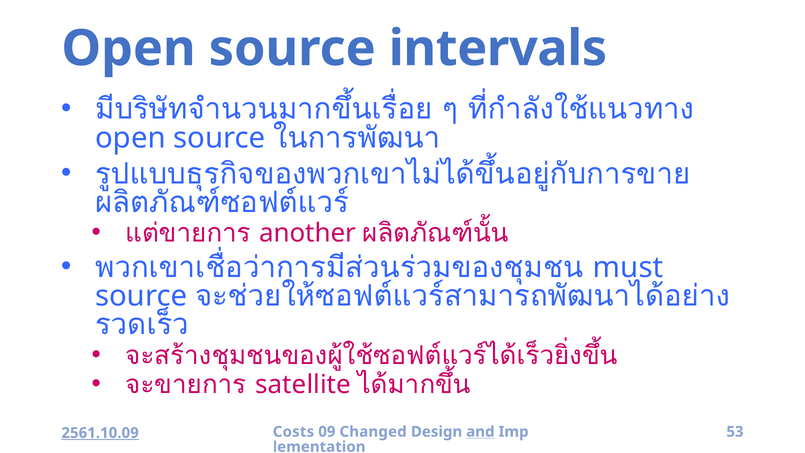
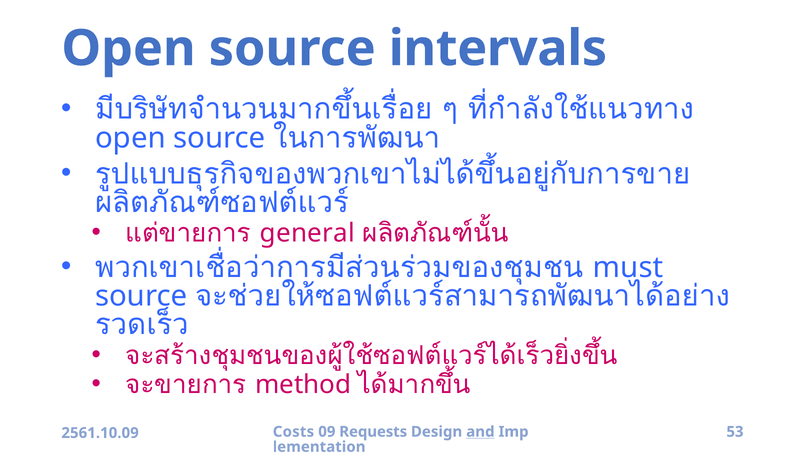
another: another -> general
satellite: satellite -> method
Changed: Changed -> Requests
2561.10.09 underline: present -> none
